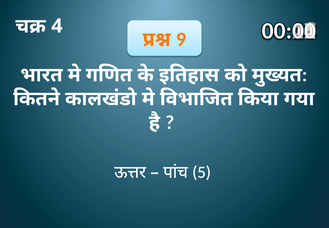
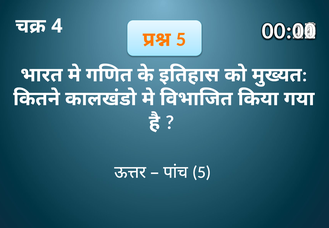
9 at (181, 39): 9 -> 5
